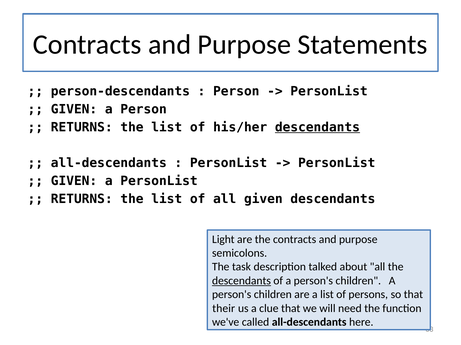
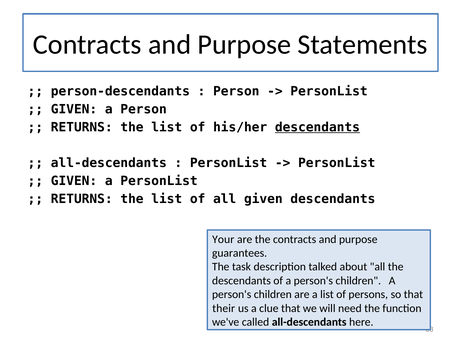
Light: Light -> Your
semicolons: semicolons -> guarantees
descendants at (241, 281) underline: present -> none
